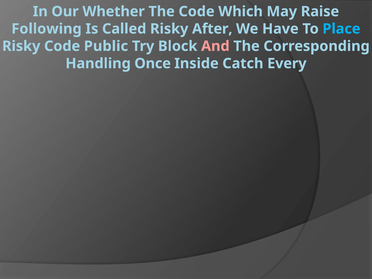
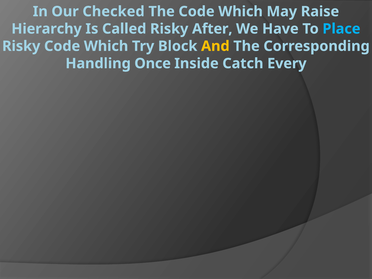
Whether: Whether -> Checked
Following: Following -> Hierarchy
Risky Code Public: Public -> Which
And colour: pink -> yellow
